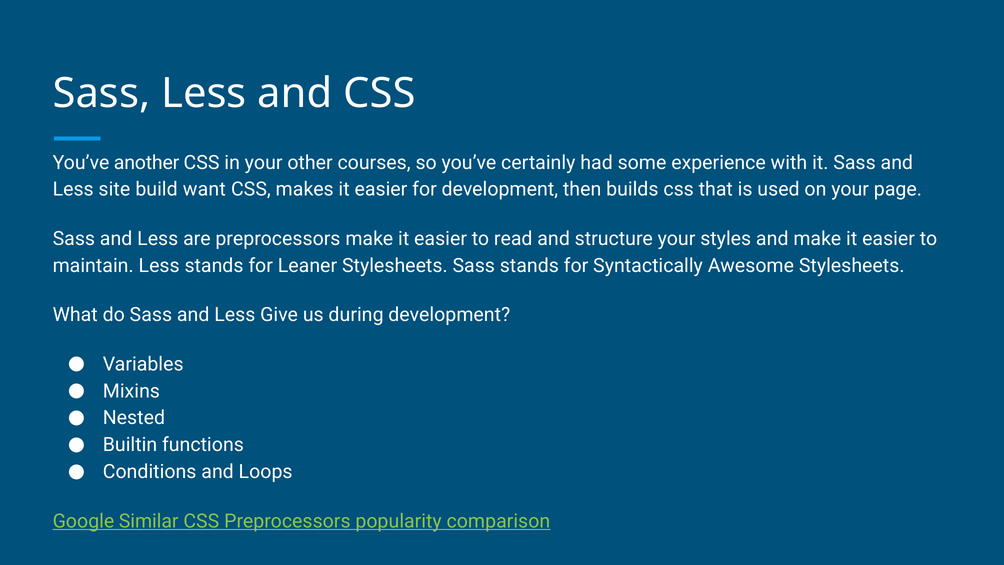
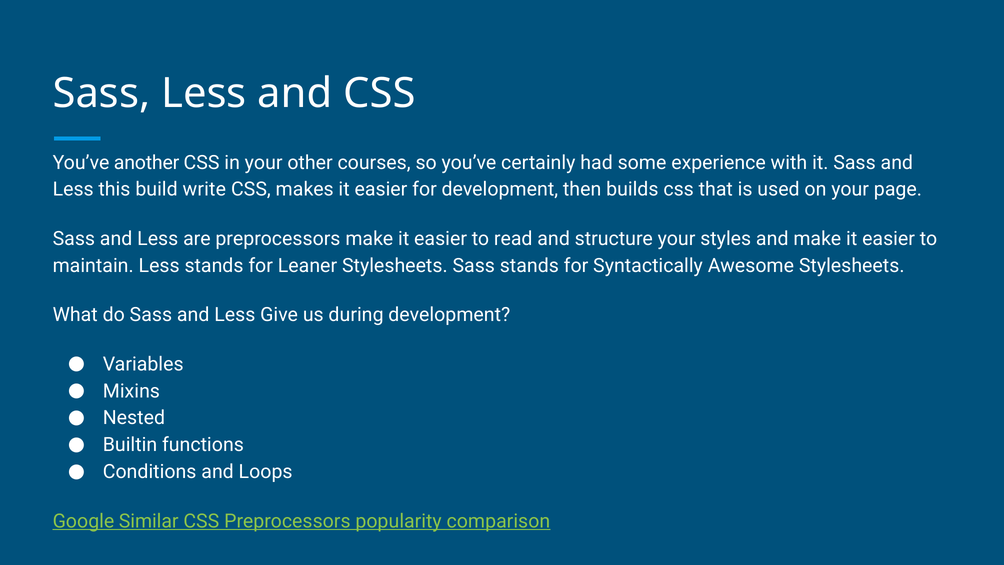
site: site -> this
want: want -> write
